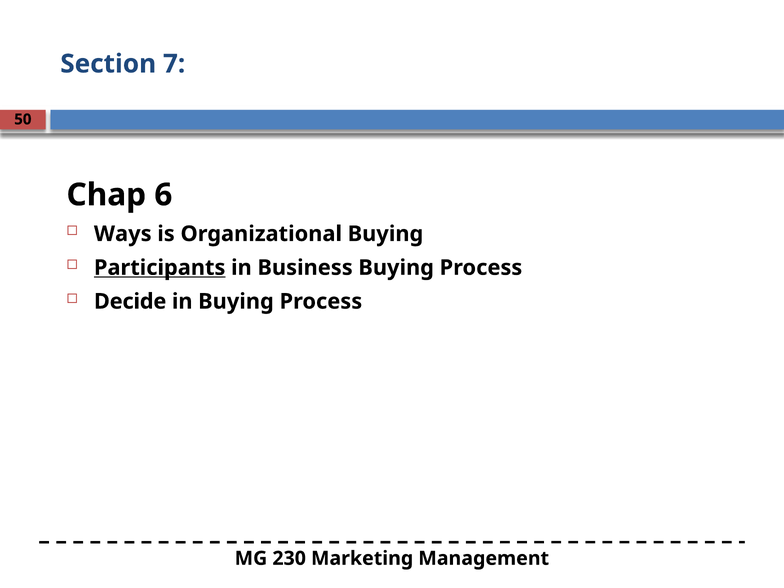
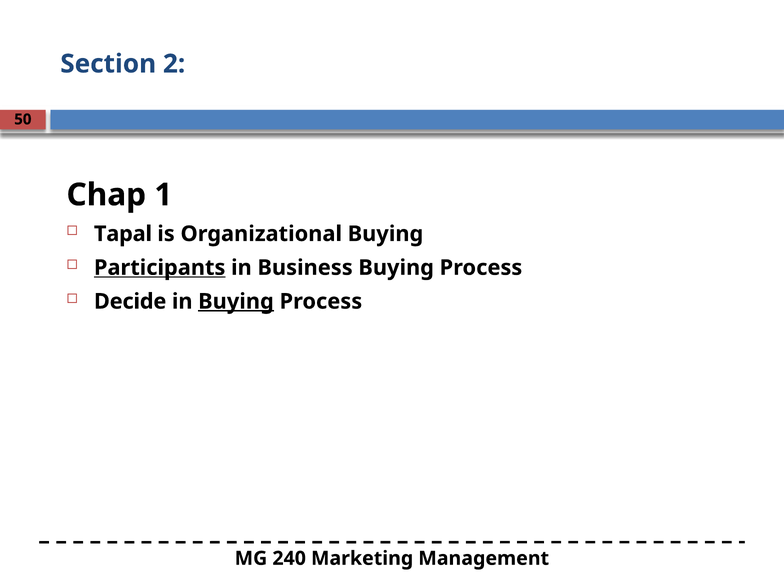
7: 7 -> 2
6: 6 -> 1
Ways: Ways -> Tapal
Buying at (236, 301) underline: none -> present
230: 230 -> 240
